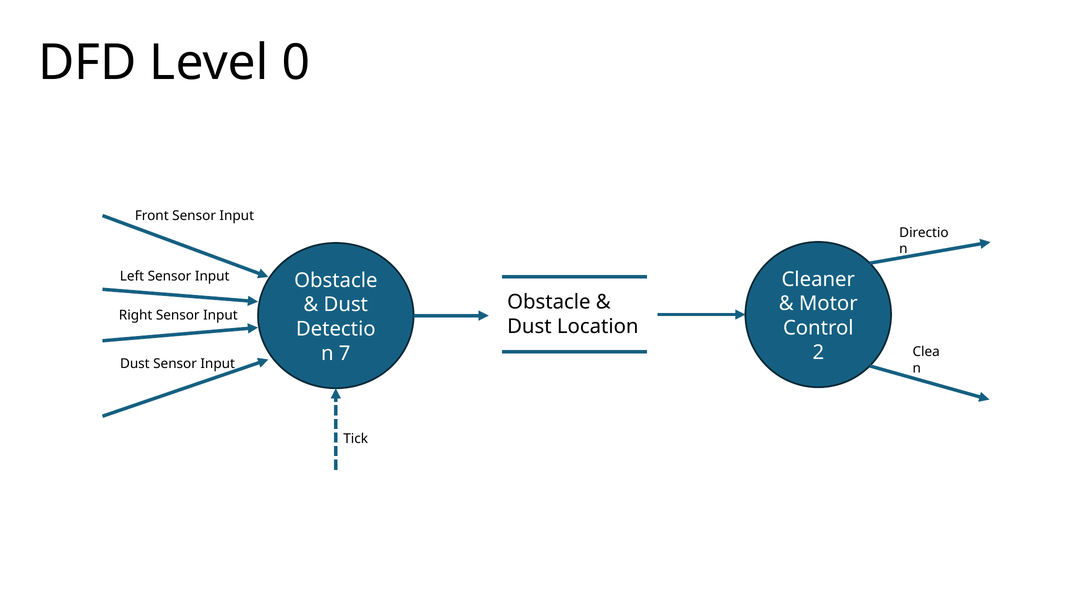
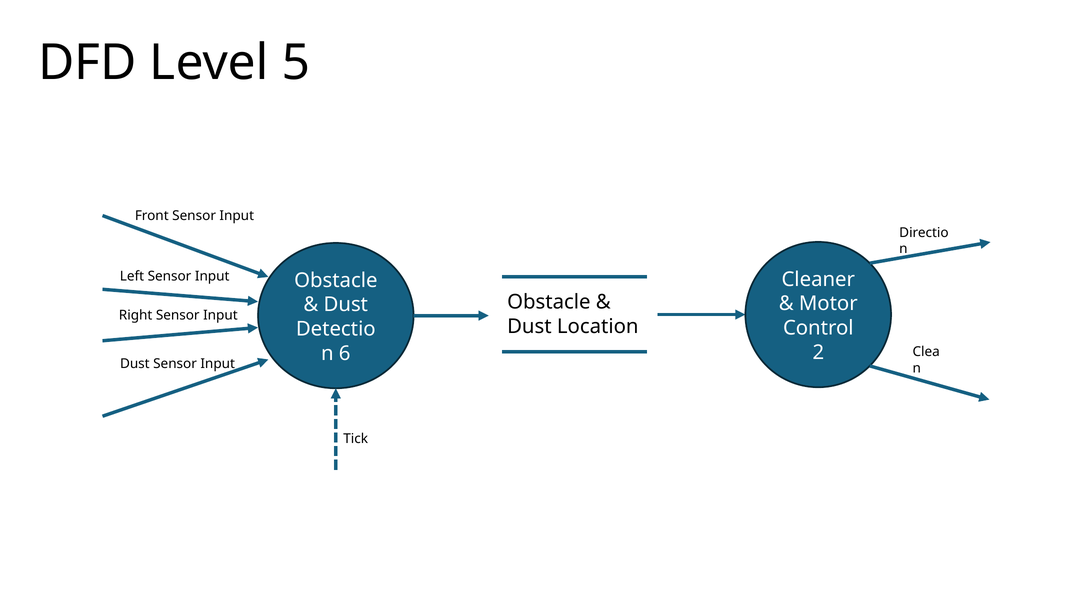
0: 0 -> 5
7: 7 -> 6
